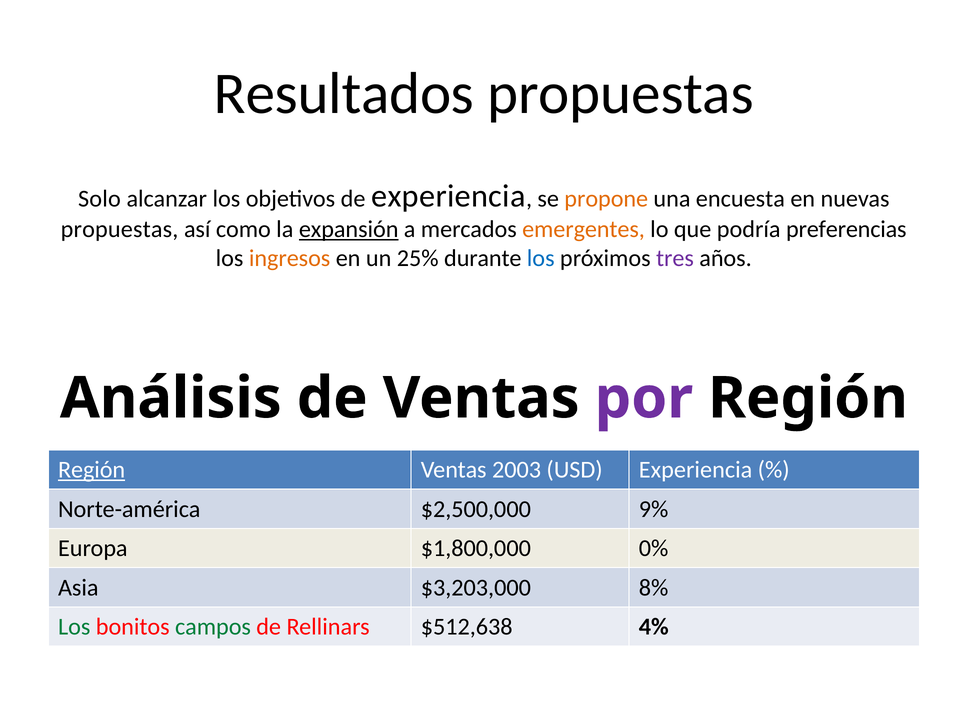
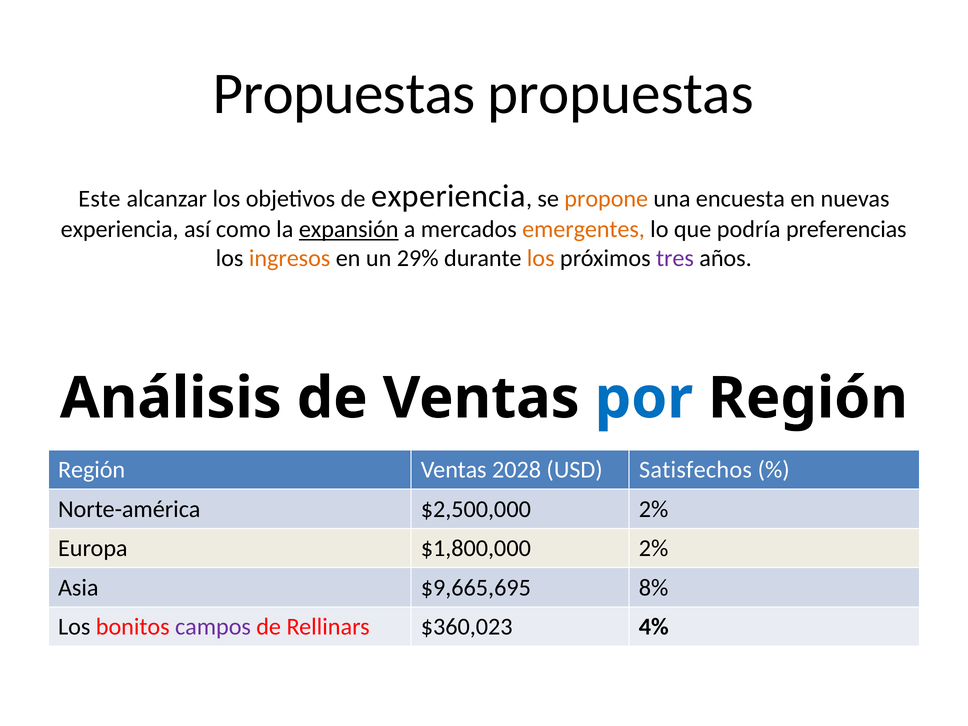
Resultados at (344, 94): Resultados -> Propuestas
Solo: Solo -> Este
propuestas at (120, 229): propuestas -> experiencia
25%: 25% -> 29%
los at (541, 258) colour: blue -> orange
por colour: purple -> blue
Región at (92, 470) underline: present -> none
2003: 2003 -> 2028
USD Experiencia: Experiencia -> Satisfechos
$2,500,000 9%: 9% -> 2%
$1,800,000 0%: 0% -> 2%
$3,203,000: $3,203,000 -> $9,665,695
Los at (74, 627) colour: green -> black
campos colour: green -> purple
$512,638: $512,638 -> $360,023
